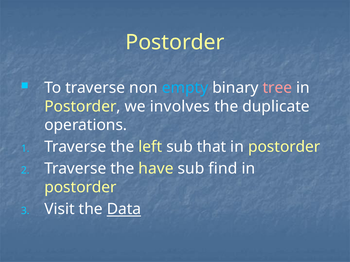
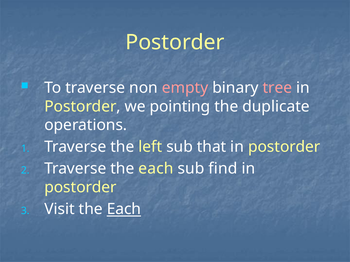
empty colour: light blue -> pink
involves: involves -> pointing
Traverse the have: have -> each
Visit the Data: Data -> Each
